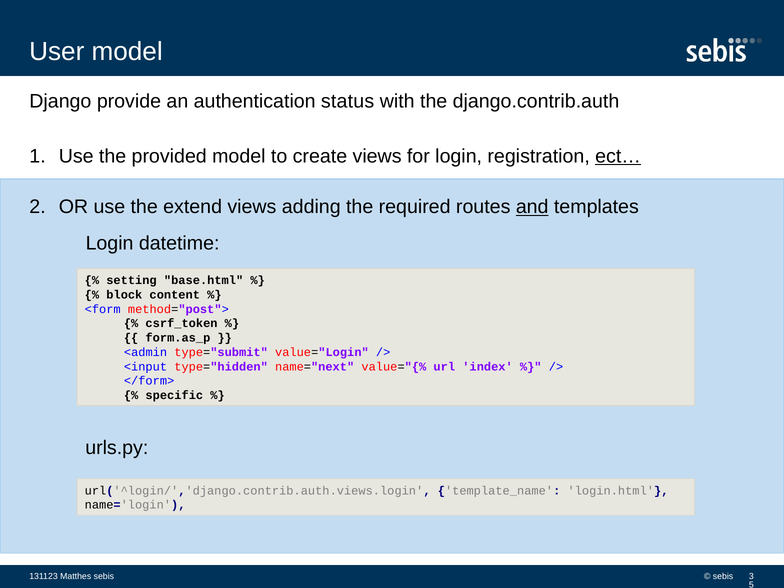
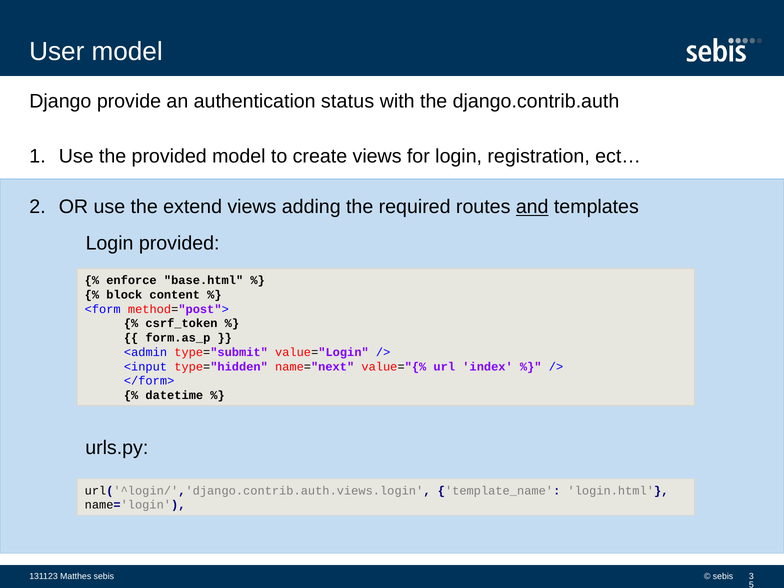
ect… underline: present -> none
Login datetime: datetime -> provided
setting: setting -> enforce
specific: specific -> datetime
